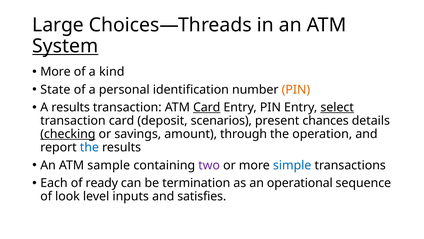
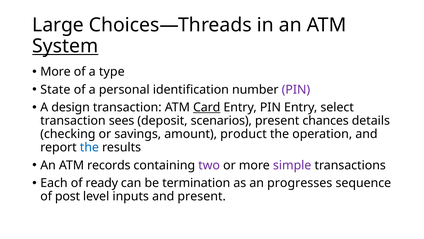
kind: kind -> type
PIN at (296, 89) colour: orange -> purple
A results: results -> design
select underline: present -> none
transaction card: card -> sees
checking underline: present -> none
through: through -> product
sample: sample -> records
simple colour: blue -> purple
operational: operational -> progresses
look: look -> post
and satisfies: satisfies -> present
